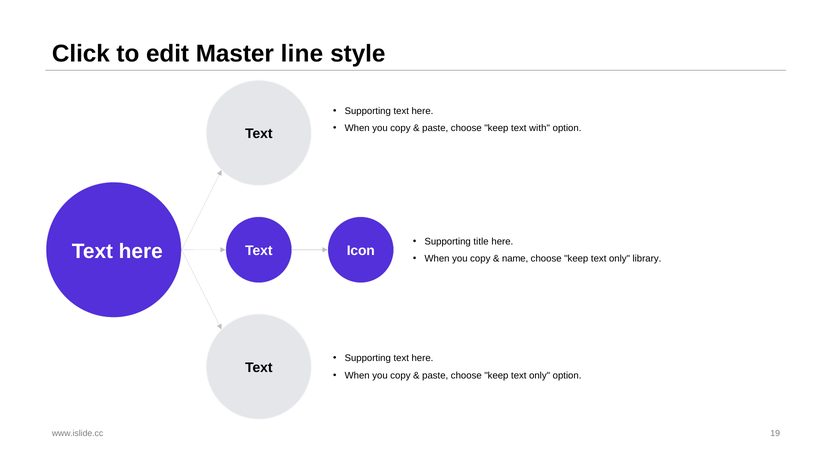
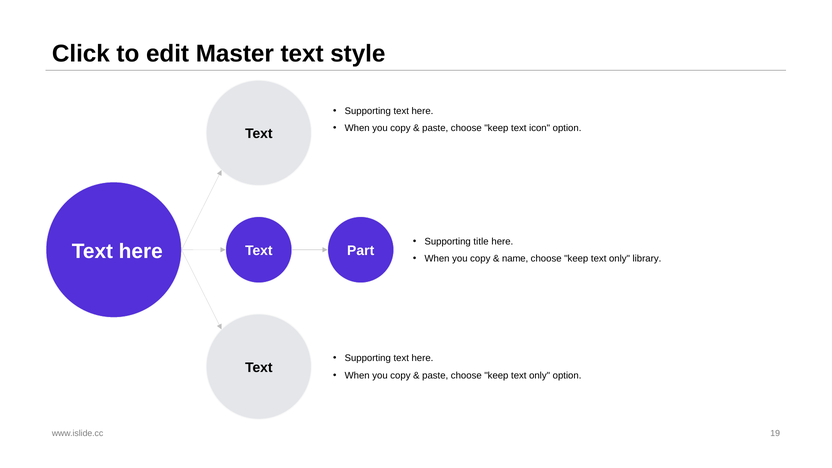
Master line: line -> text
with: with -> icon
Icon: Icon -> Part
